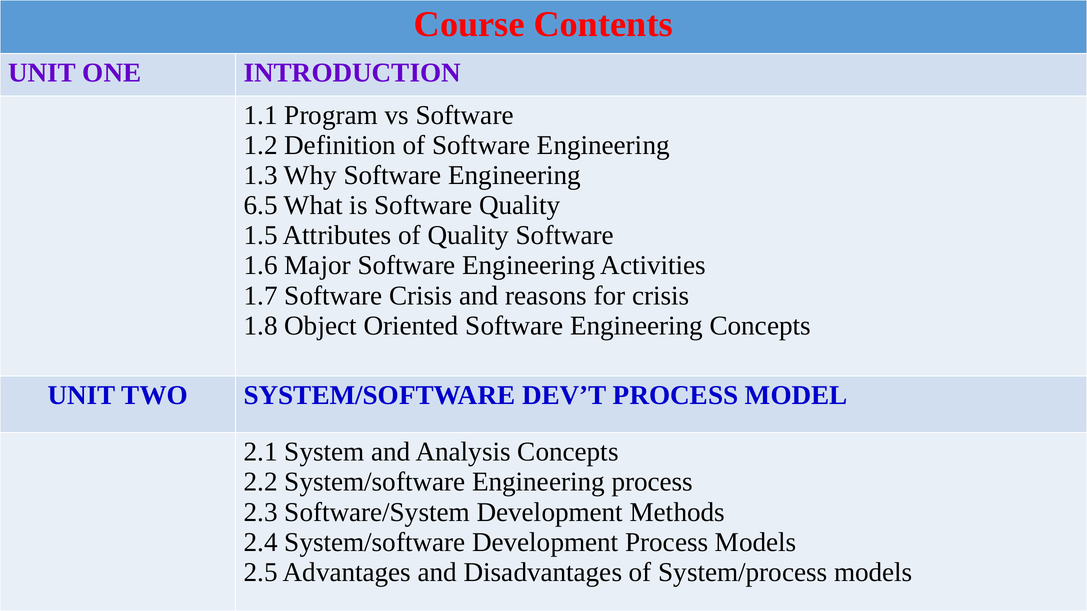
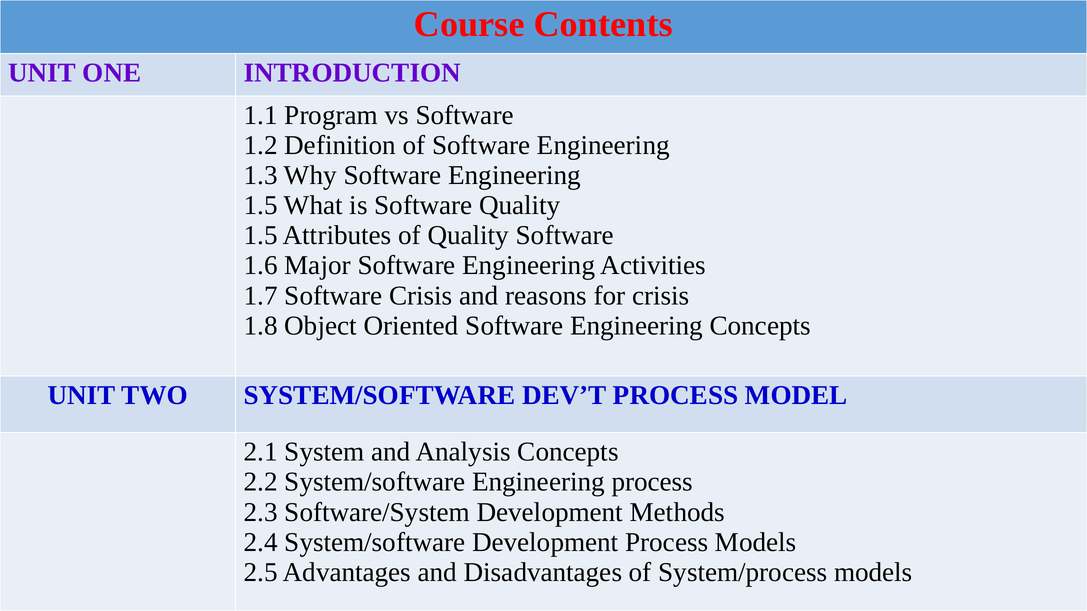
6.5 at (261, 206): 6.5 -> 1.5
